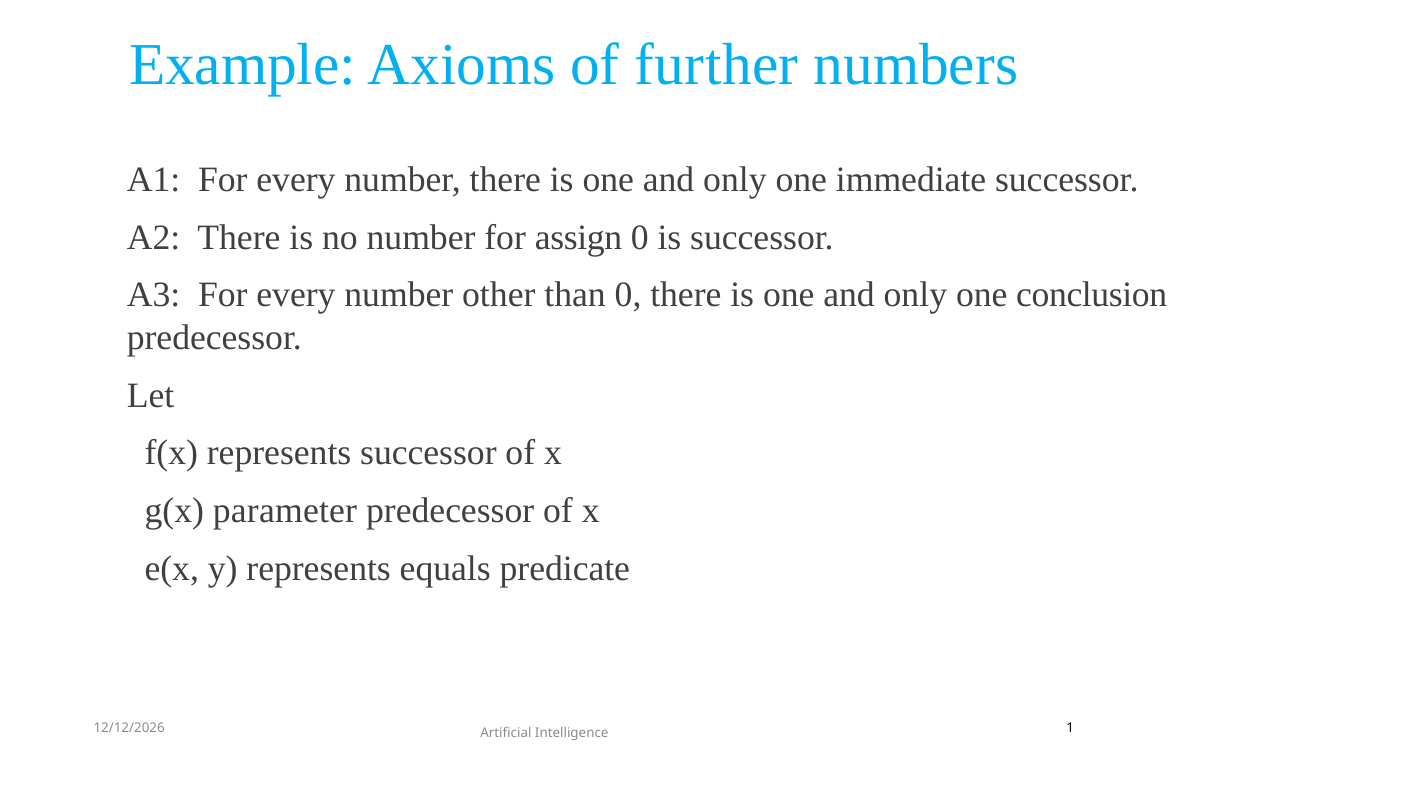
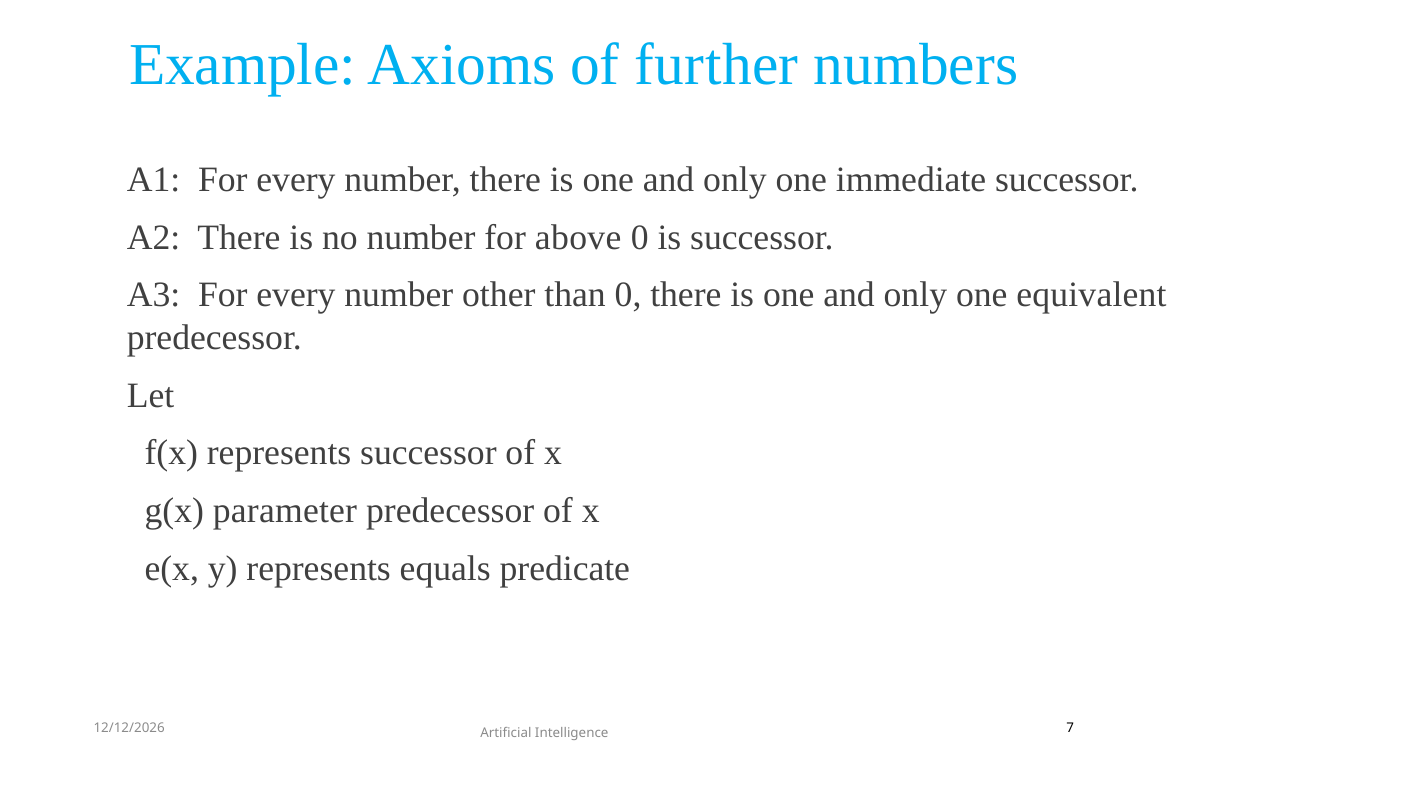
assign: assign -> above
conclusion: conclusion -> equivalent
1: 1 -> 7
